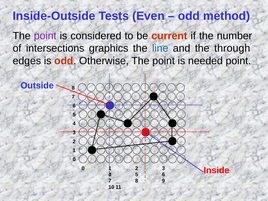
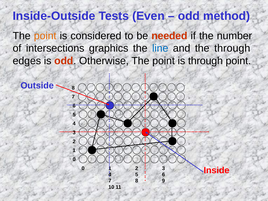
point at (45, 36) colour: purple -> orange
current: current -> needed
is needed: needed -> through
